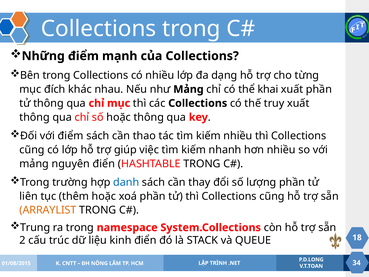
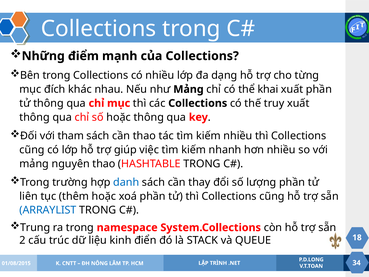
với điểm: điểm -> tham
nguyên điển: điển -> thao
ARRAYLIST colour: orange -> blue
